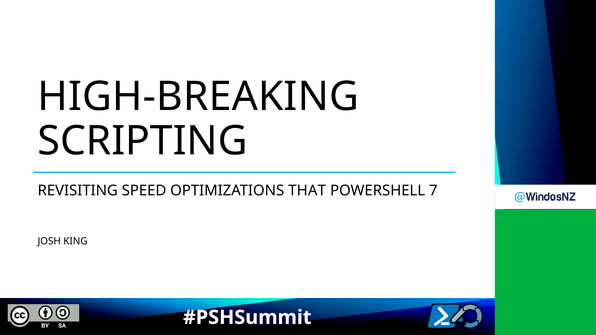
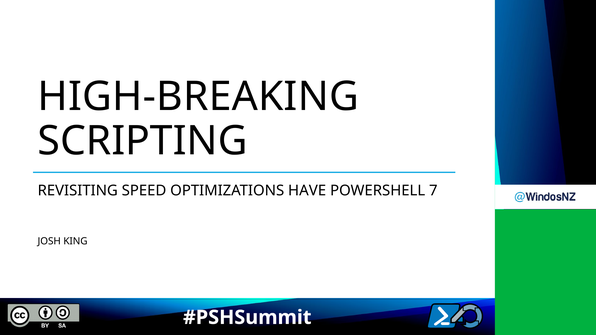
THAT: THAT -> HAVE
